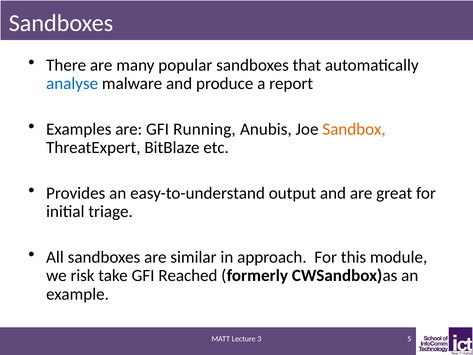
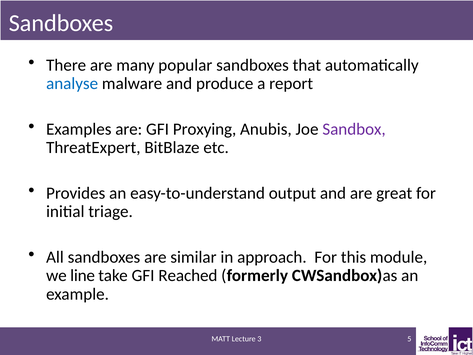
Running: Running -> Proxying
Sandbox colour: orange -> purple
risk: risk -> line
